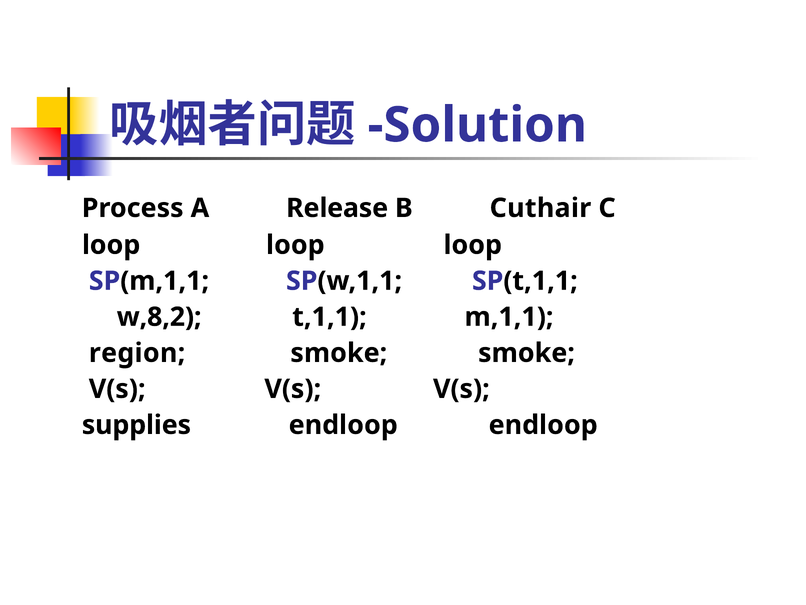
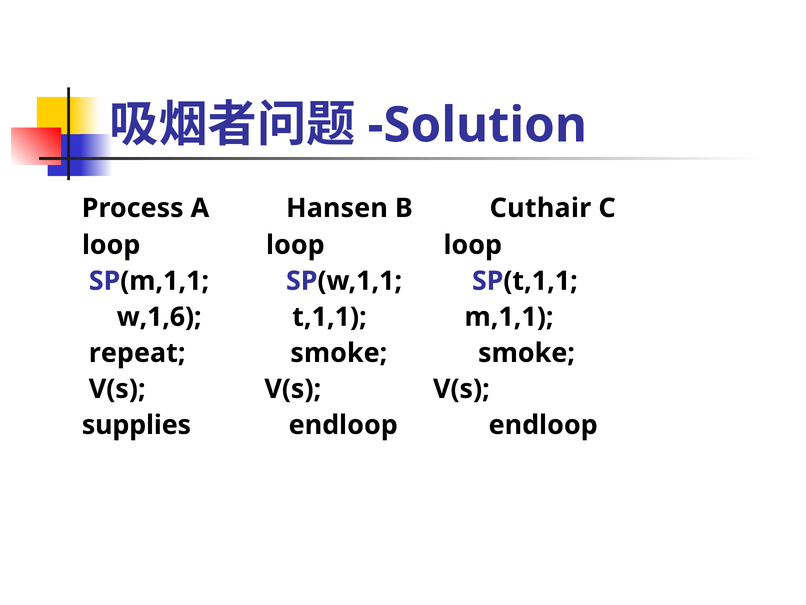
Release: Release -> Hansen
w,8,2: w,8,2 -> w,1,6
region: region -> repeat
